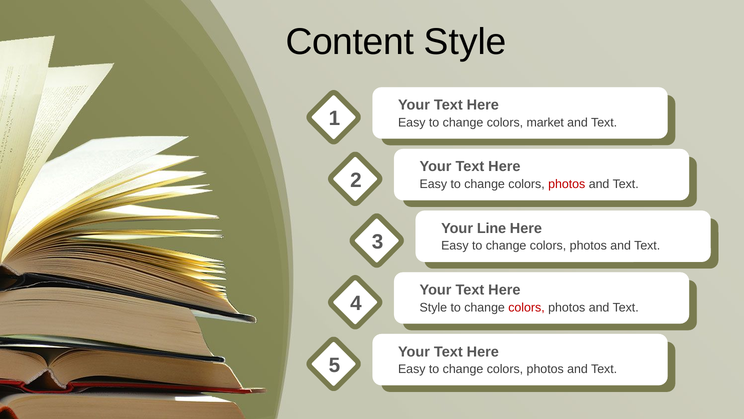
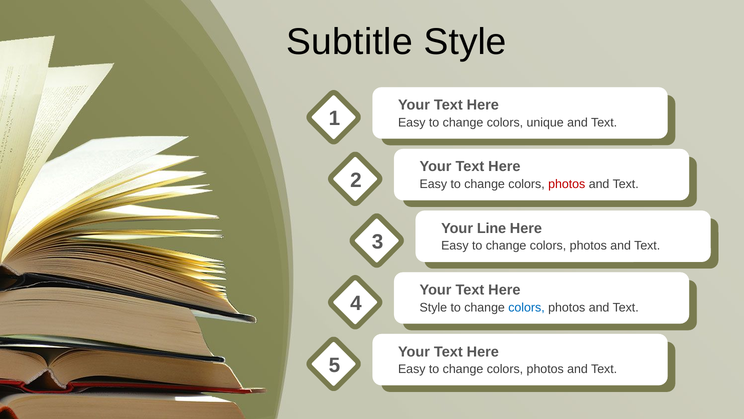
Content: Content -> Subtitle
market: market -> unique
colors at (527, 307) colour: red -> blue
